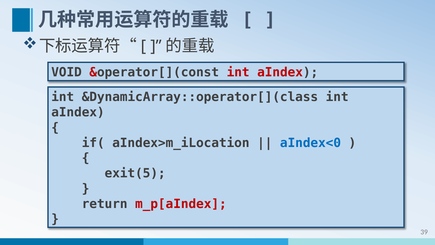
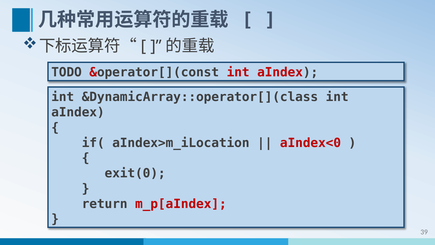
VOID: VOID -> TODO
aIndex<0 colour: blue -> red
exit(5: exit(5 -> exit(0
